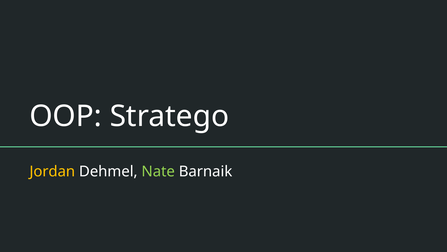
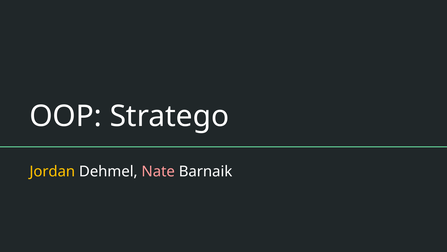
Nate colour: light green -> pink
